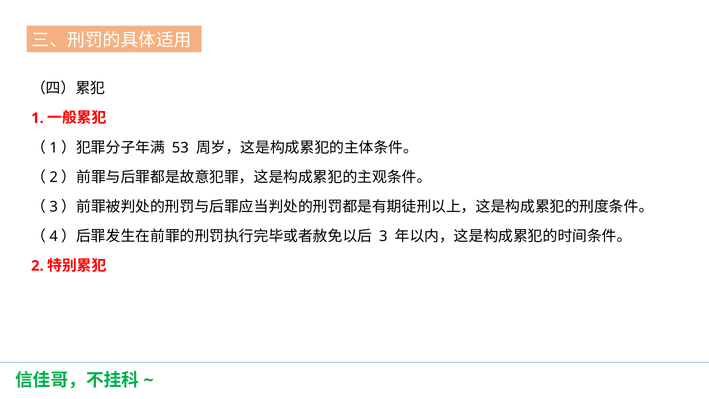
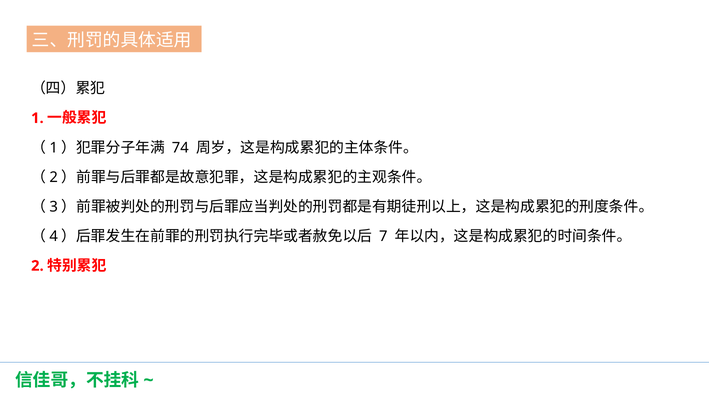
53: 53 -> 74
3 at (383, 236): 3 -> 7
